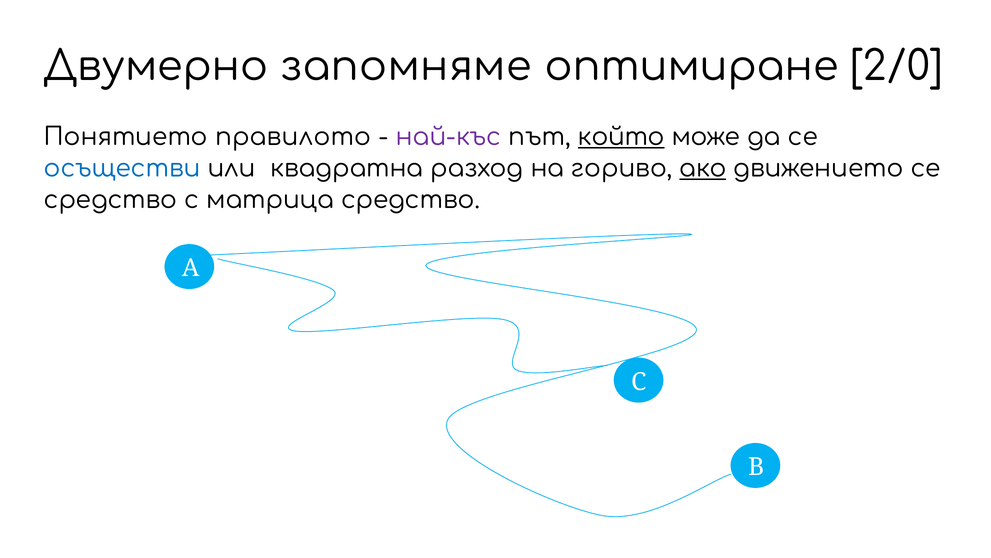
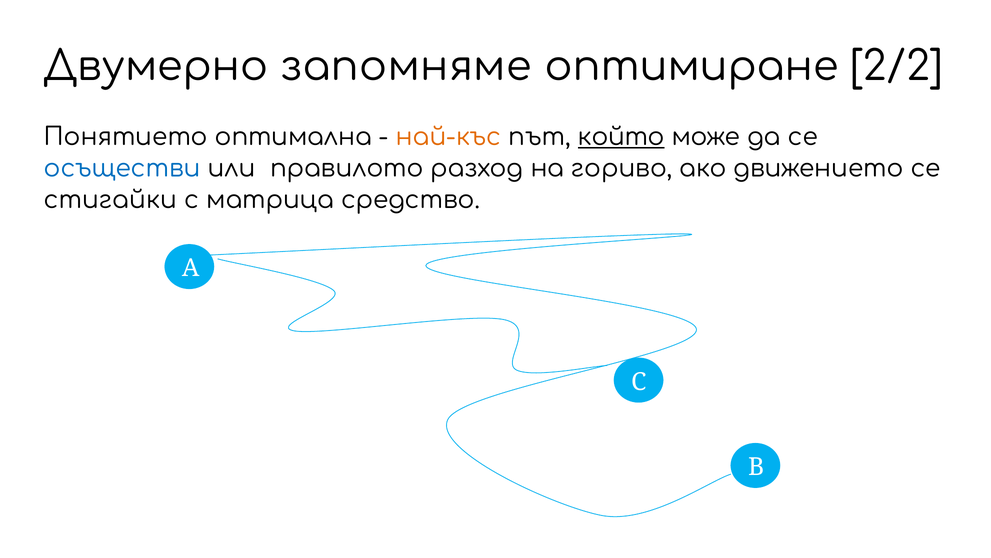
2/0: 2/0 -> 2/2
правилото: правилото -> оптимална
най-къс colour: purple -> orange
квадратна: квадратна -> правилото
ако underline: present -> none
средство at (111, 200): средство -> стигайки
